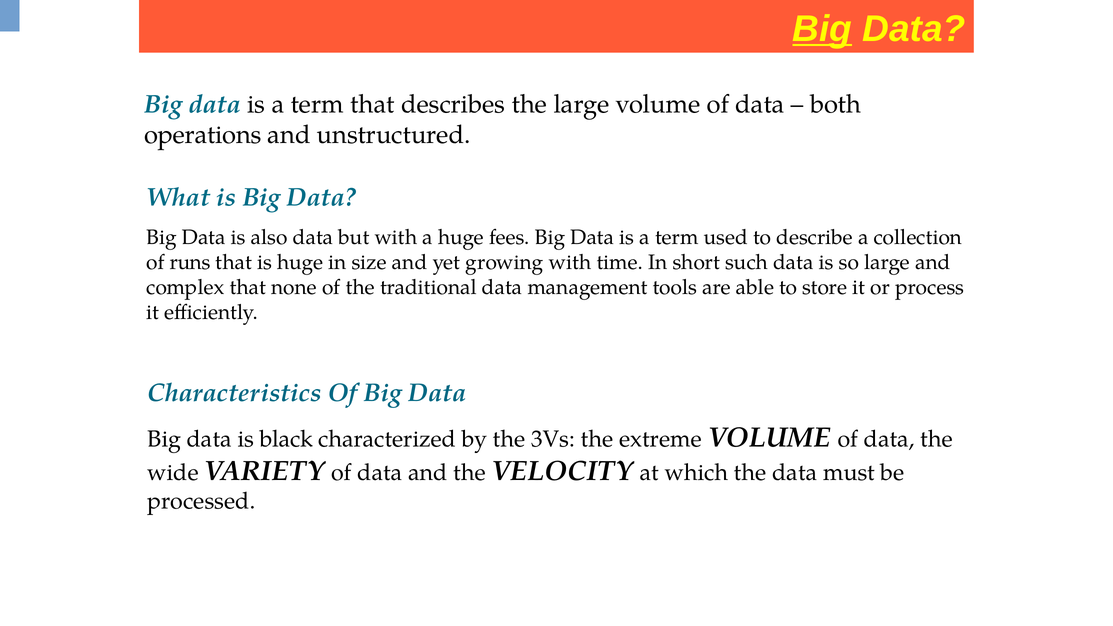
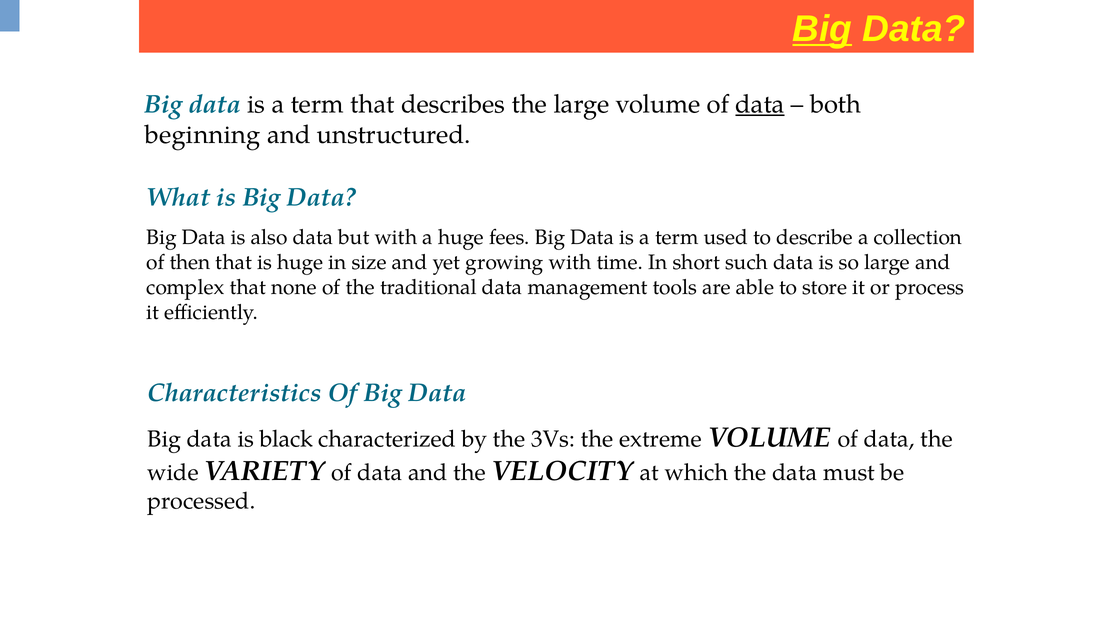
data at (760, 104) underline: none -> present
operations: operations -> beginning
runs: runs -> then
